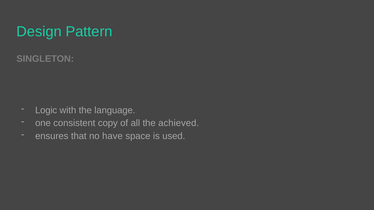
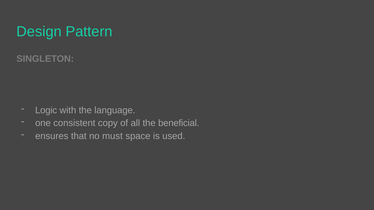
achieved: achieved -> beneficial
have: have -> must
